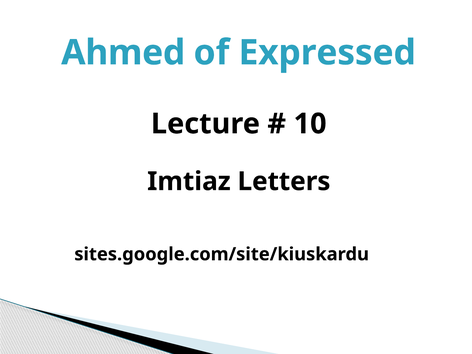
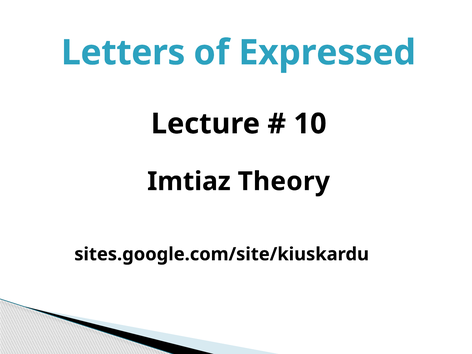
Ahmed: Ahmed -> Letters
Letters: Letters -> Theory
